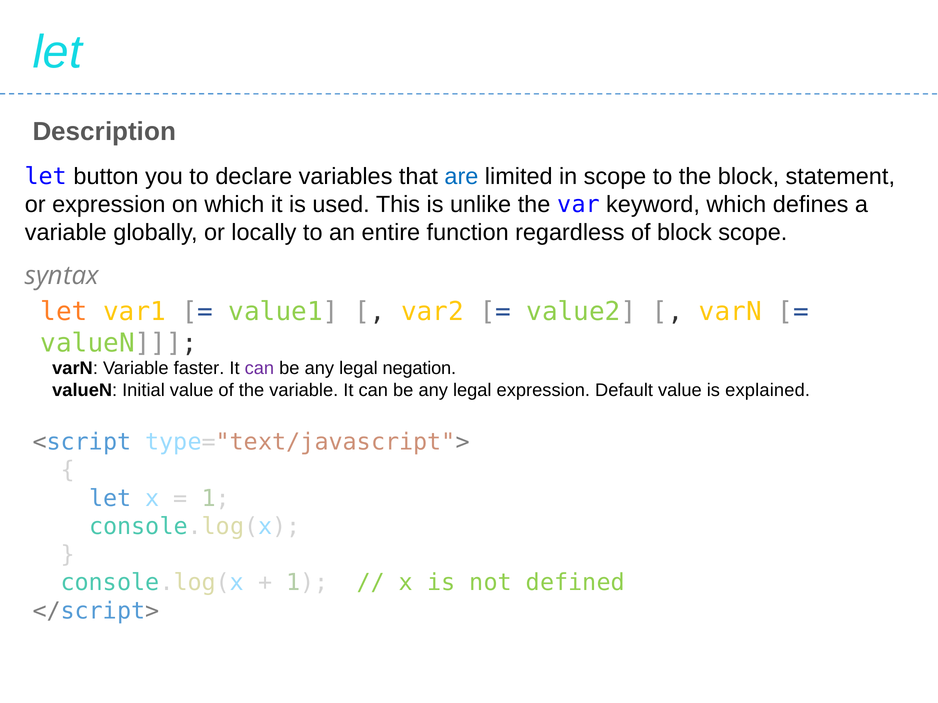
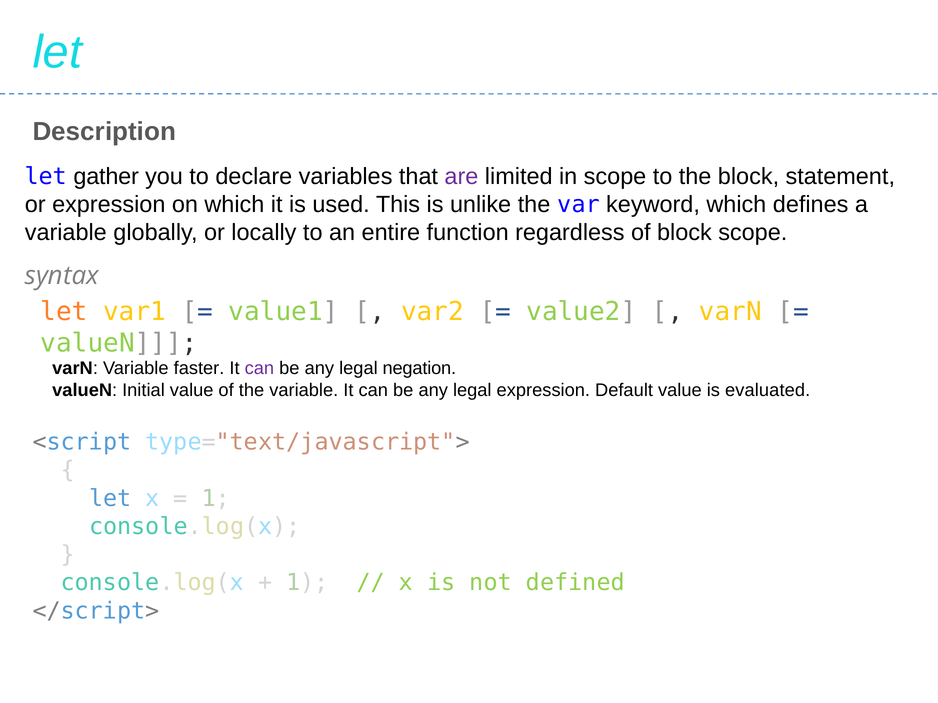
button: button -> gather
are colour: blue -> purple
explained: explained -> evaluated
